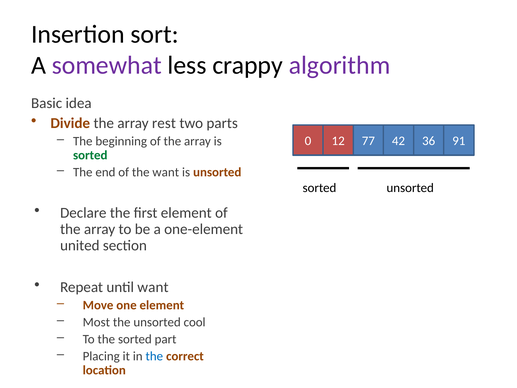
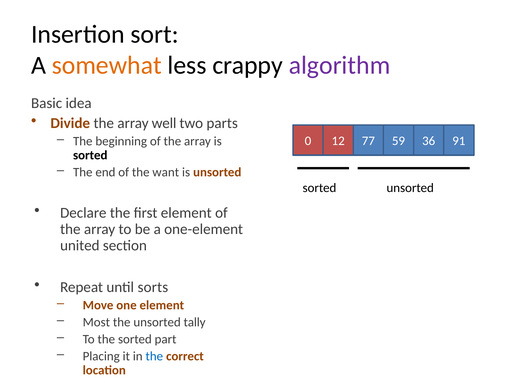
somewhat colour: purple -> orange
rest: rest -> well
42: 42 -> 59
sorted at (90, 155) colour: green -> black
until want: want -> sorts
cool: cool -> tally
